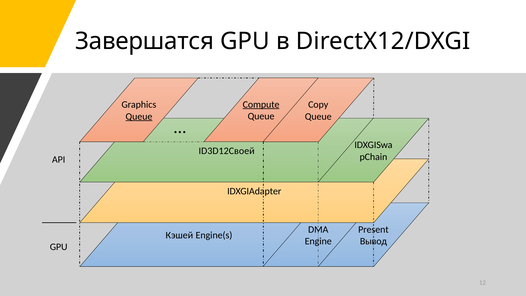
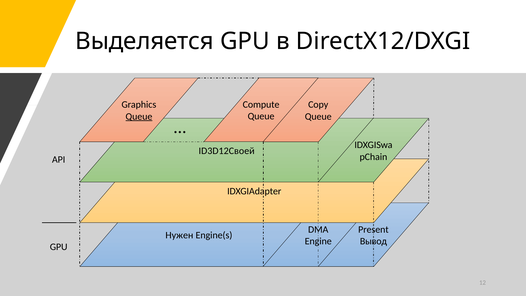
Завершатся: Завершатся -> Выделяется
Compute underline: present -> none
Кэшей: Кэшей -> Нужен
